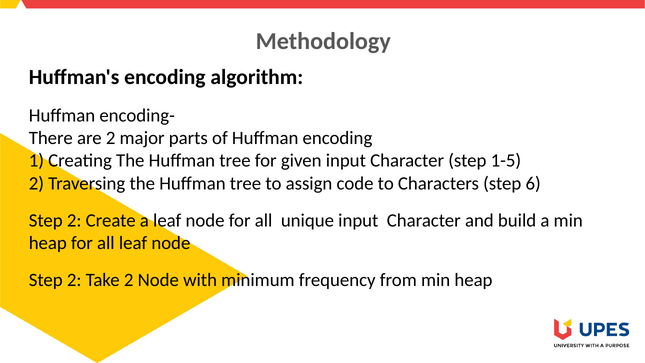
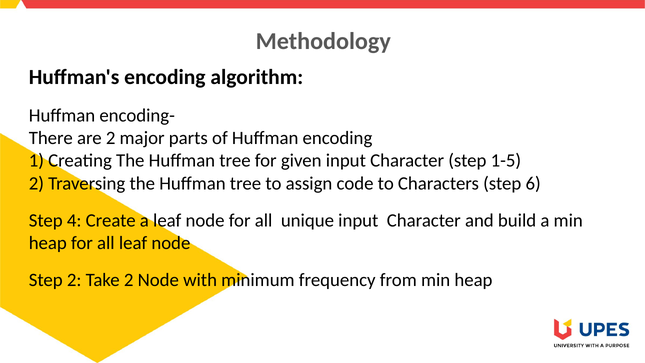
2 at (74, 220): 2 -> 4
